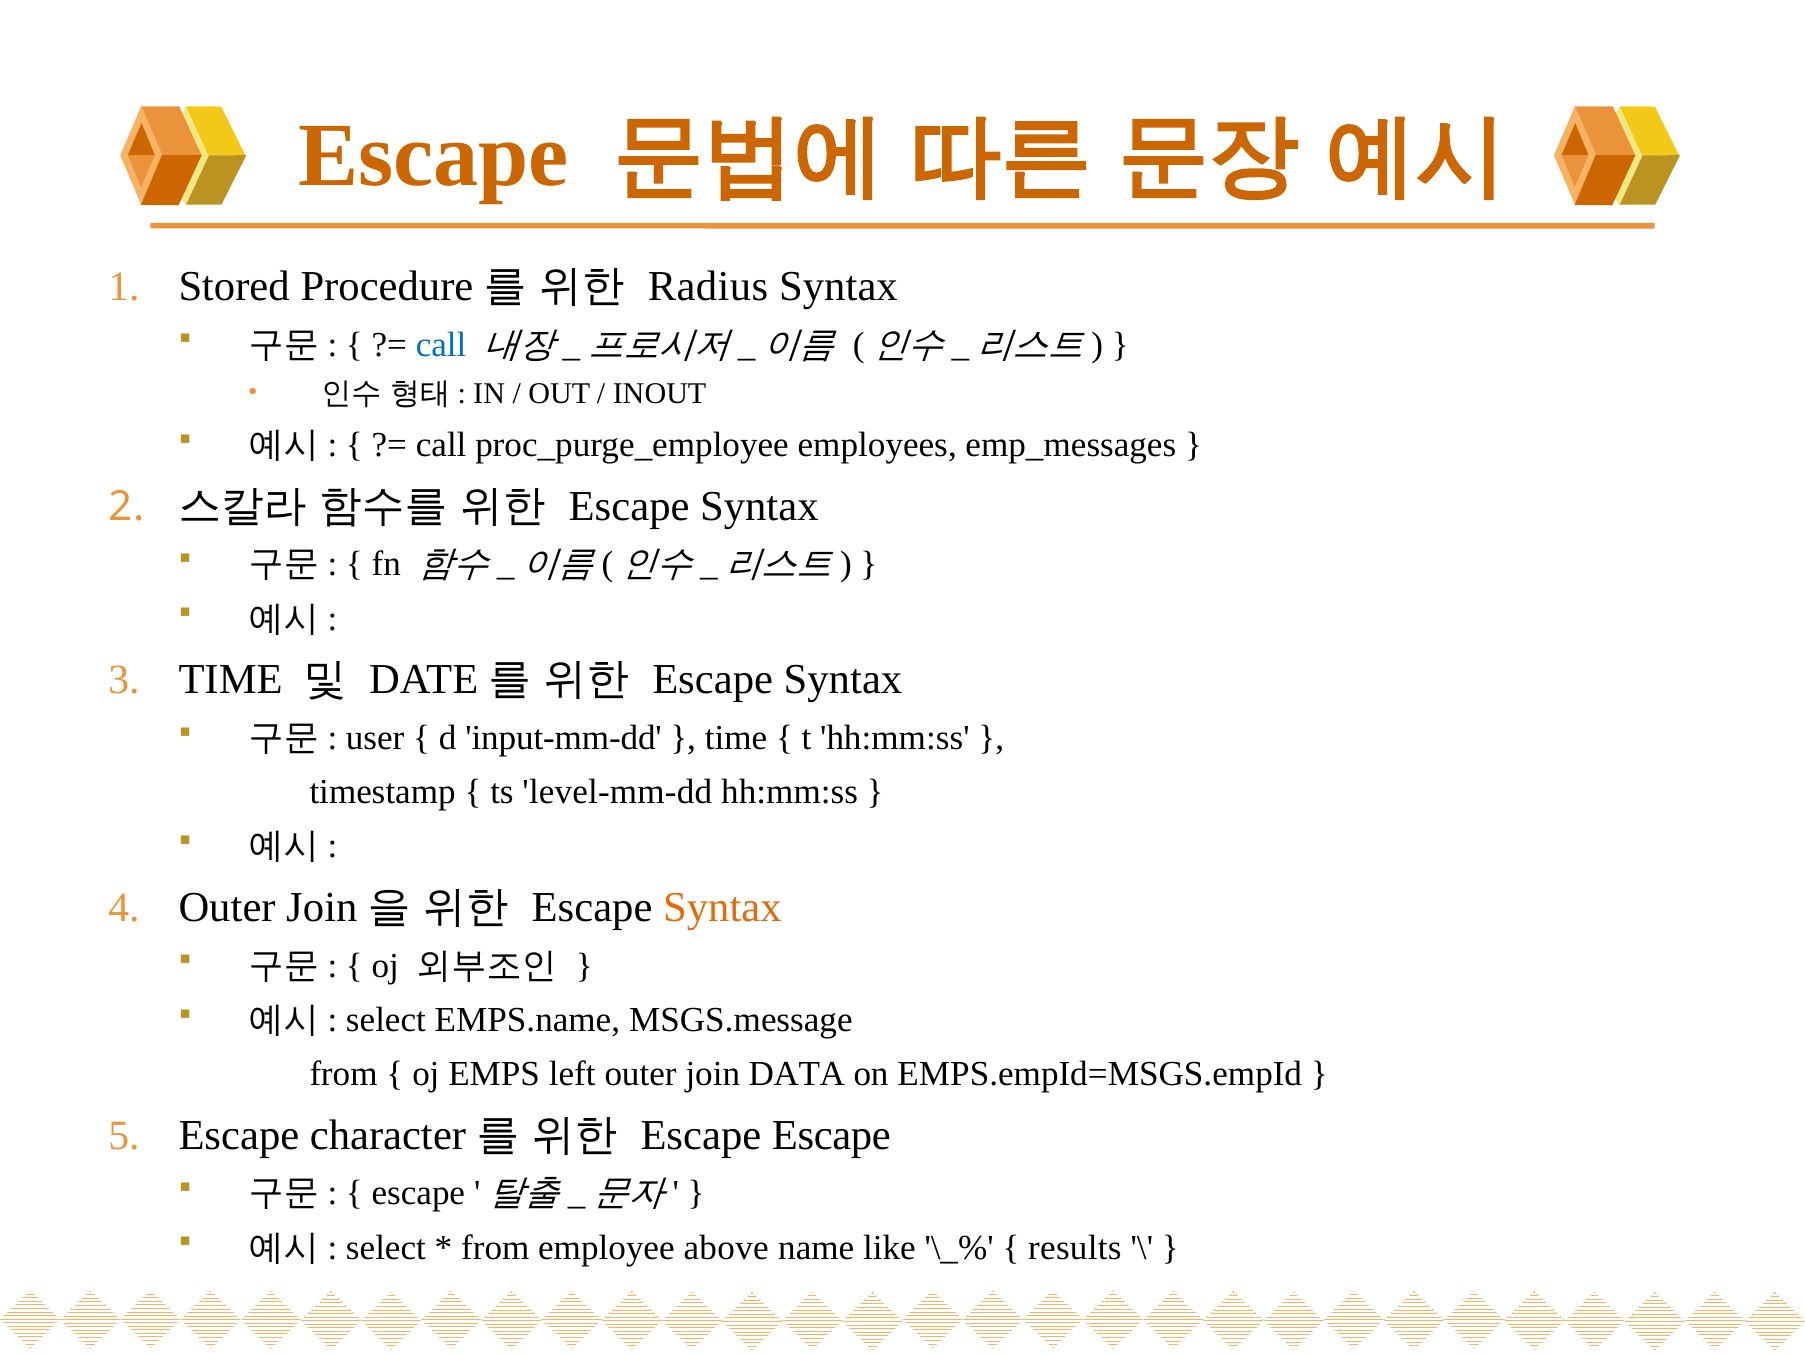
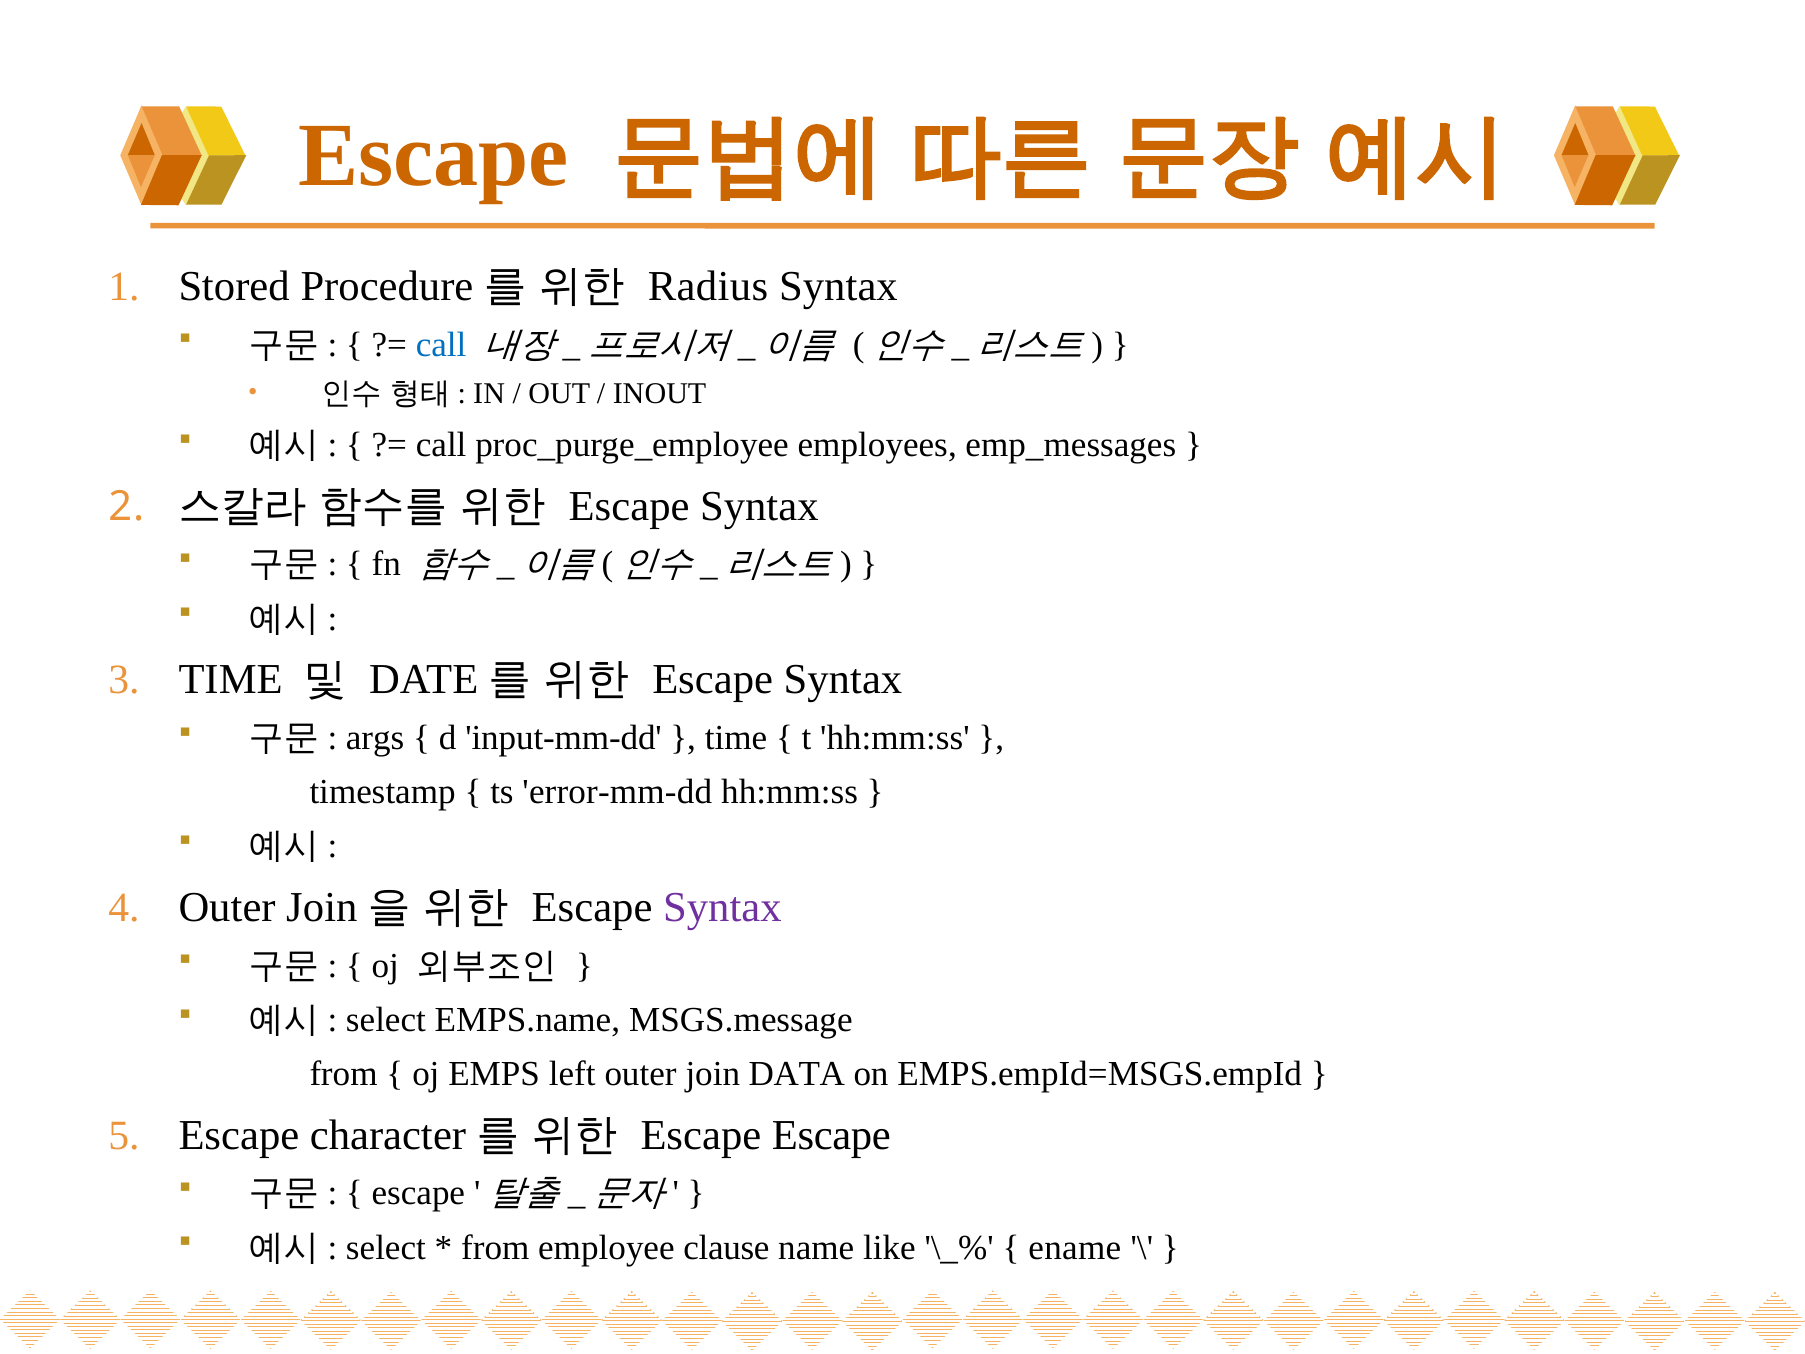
user: user -> args
level-mm-dd: level-mm-dd -> error-mm-dd
Syntax at (722, 907) colour: orange -> purple
above: above -> clause
results: results -> ename
